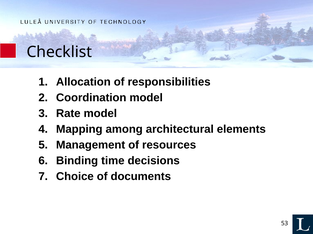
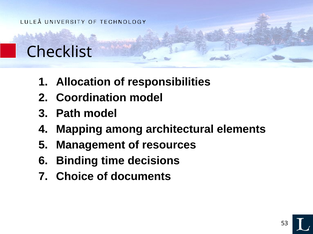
Rate: Rate -> Path
